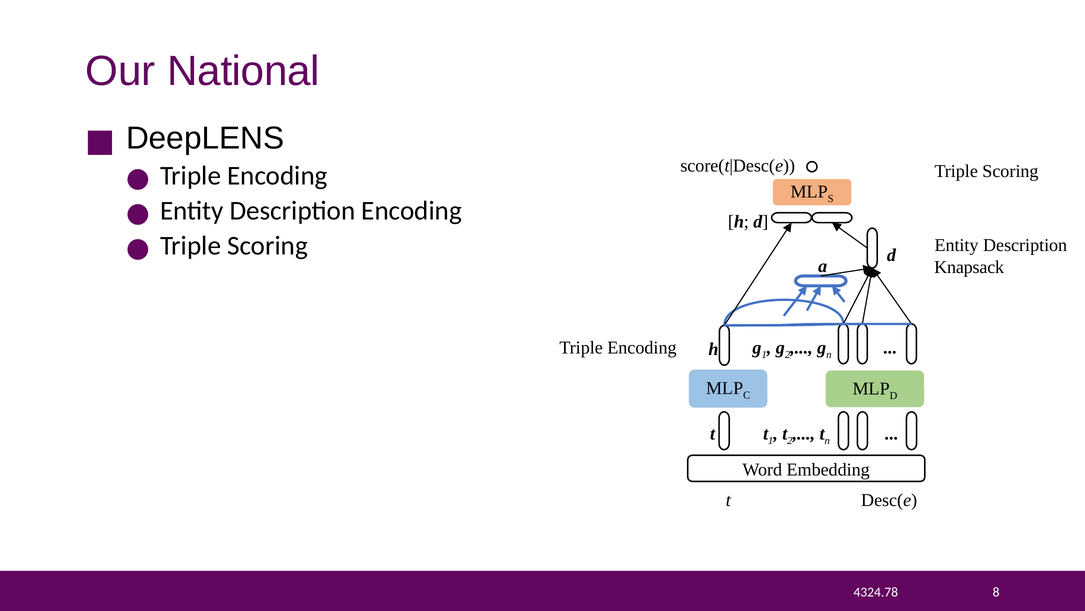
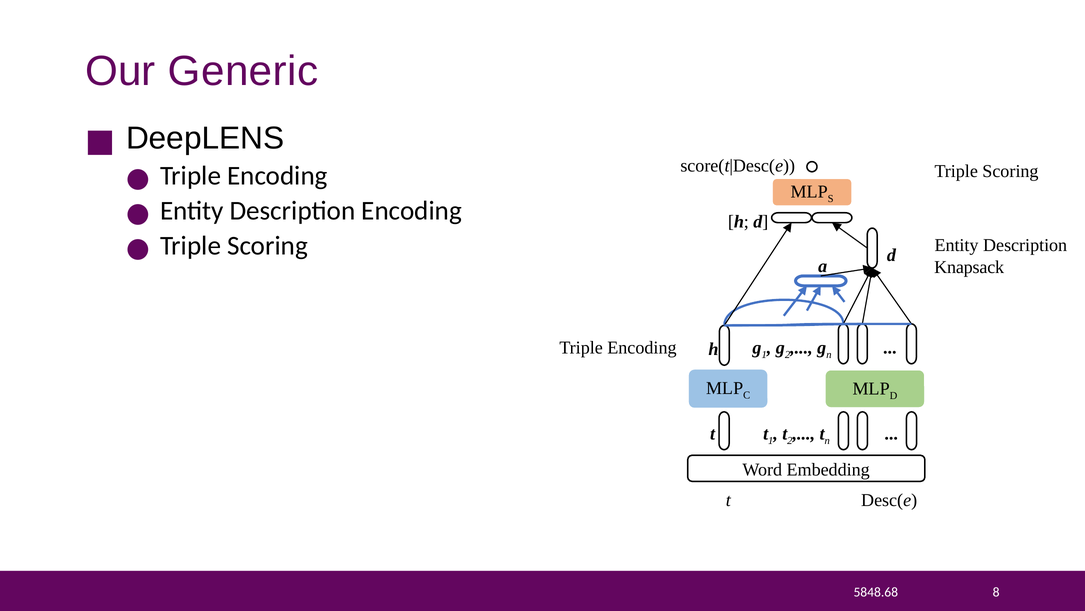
National: National -> Generic
4324.78: 4324.78 -> 5848.68
